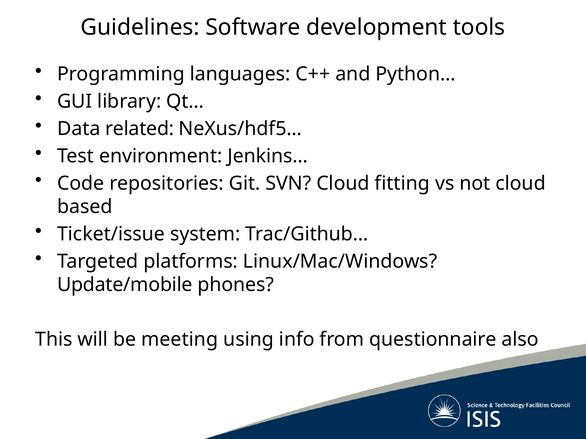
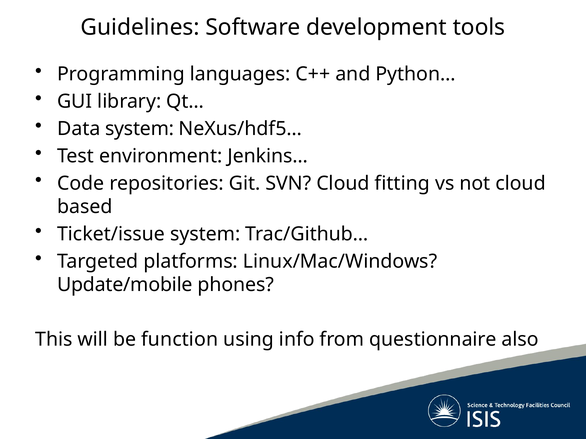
Data related: related -> system
meeting: meeting -> function
